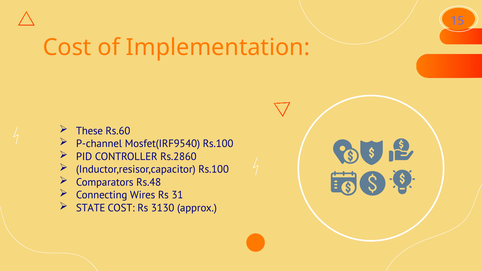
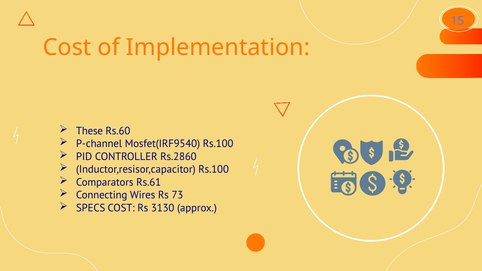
Rs.48: Rs.48 -> Rs.61
31: 31 -> 73
STATE: STATE -> SPECS
